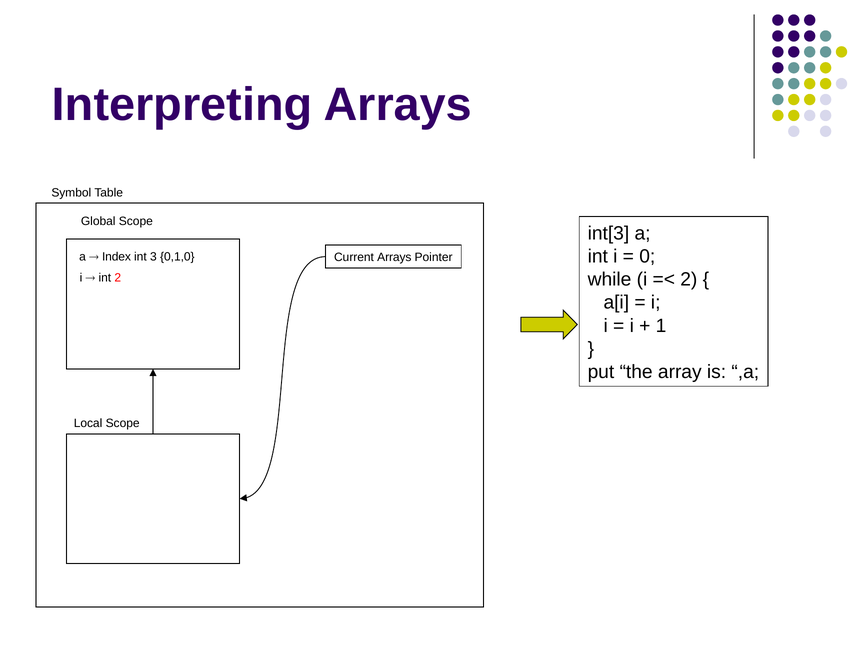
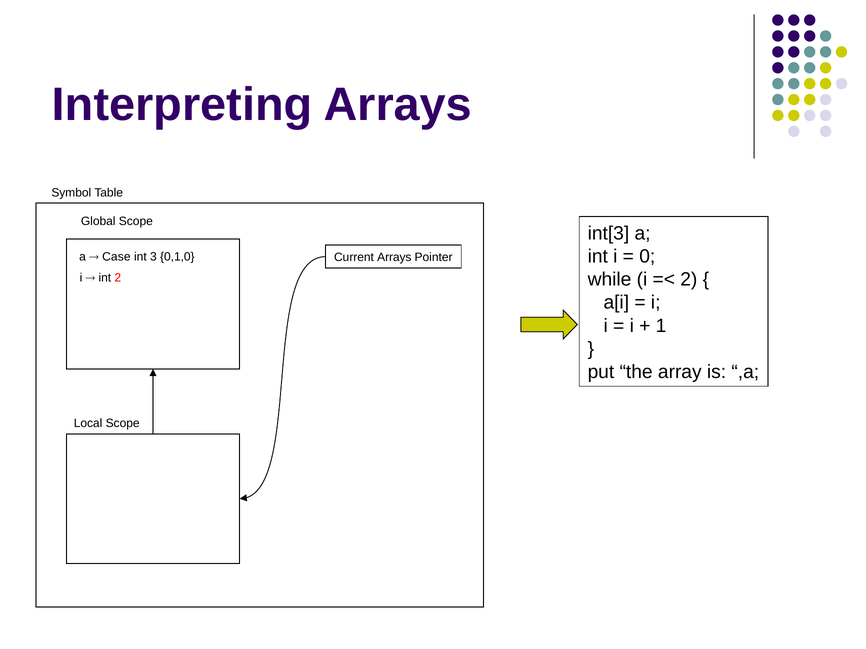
Index: Index -> Case
